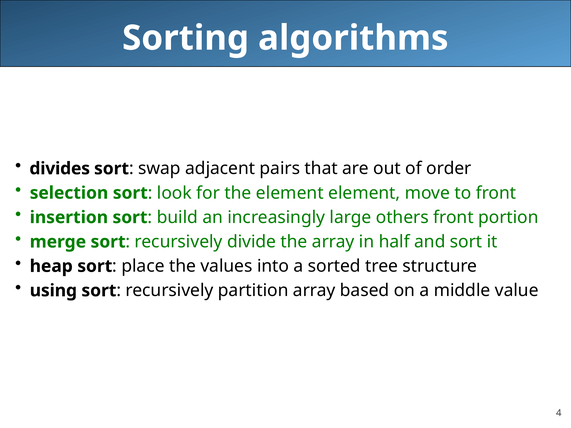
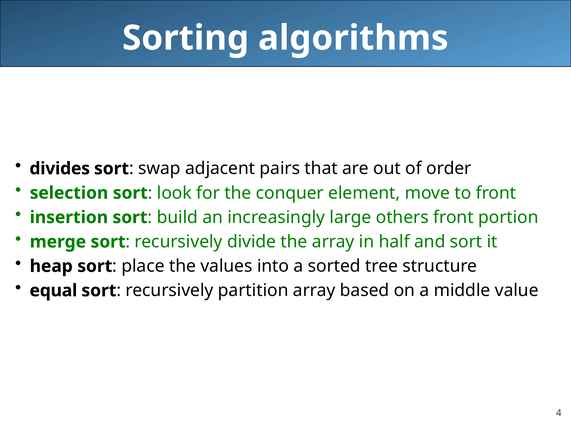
the element: element -> conquer
using: using -> equal
